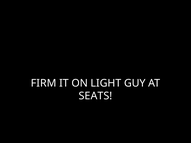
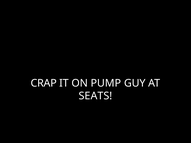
FIRM: FIRM -> CRAP
LIGHT: LIGHT -> PUMP
